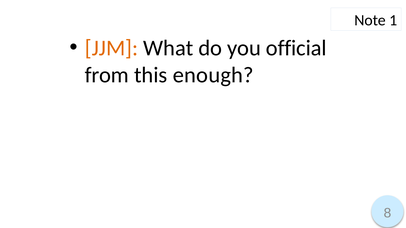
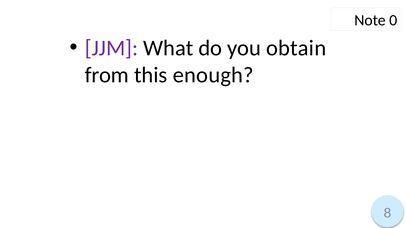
1: 1 -> 0
JJM colour: orange -> purple
official: official -> obtain
